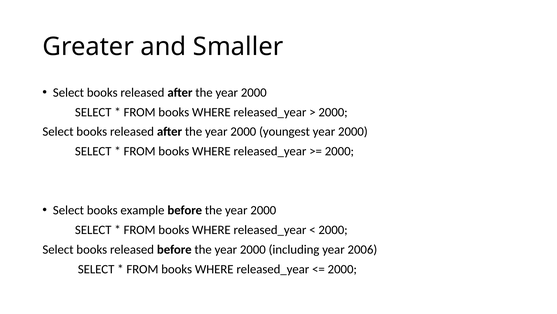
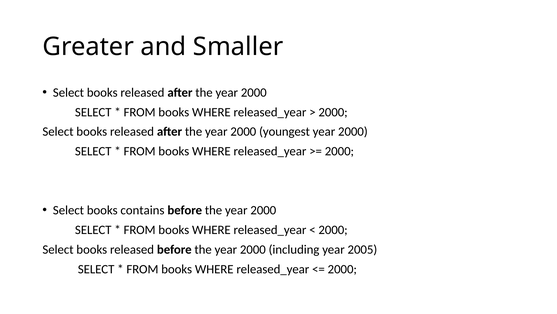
example: example -> contains
2006: 2006 -> 2005
